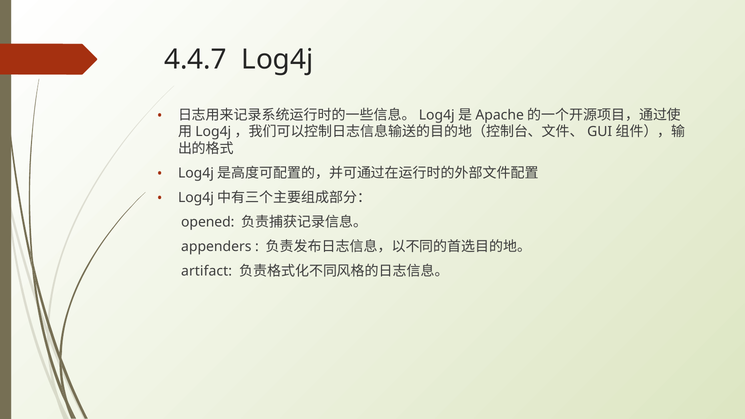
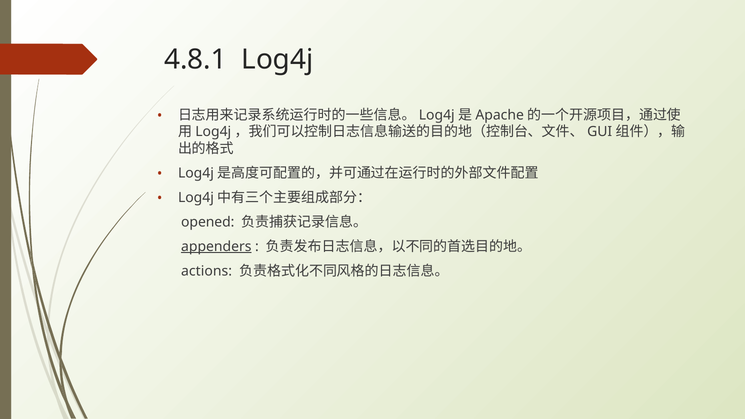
4.4.7: 4.4.7 -> 4.8.1
appenders underline: none -> present
artifact: artifact -> actions
